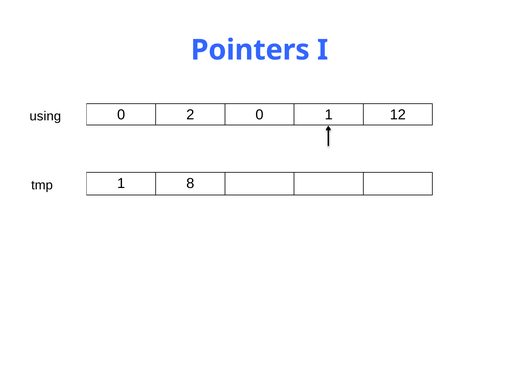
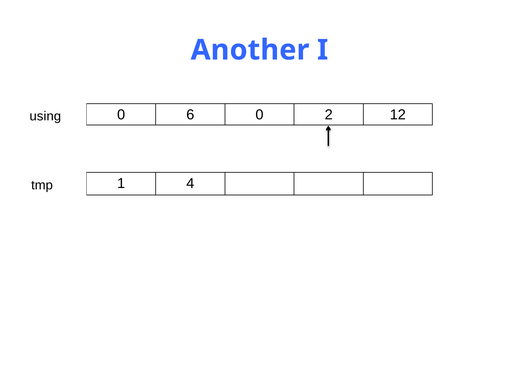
Pointers: Pointers -> Another
2: 2 -> 6
0 1: 1 -> 2
8: 8 -> 4
